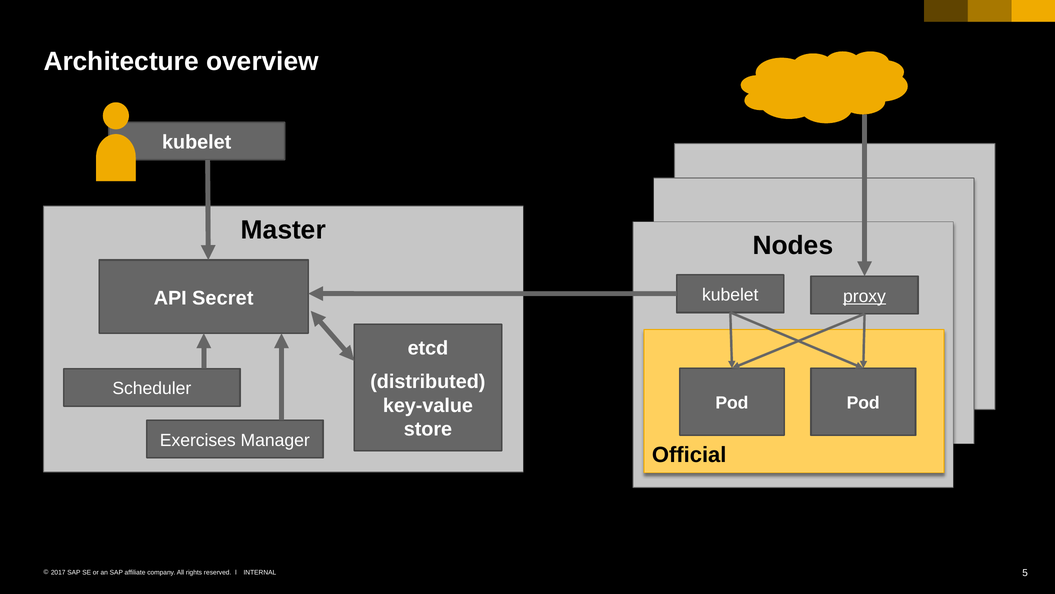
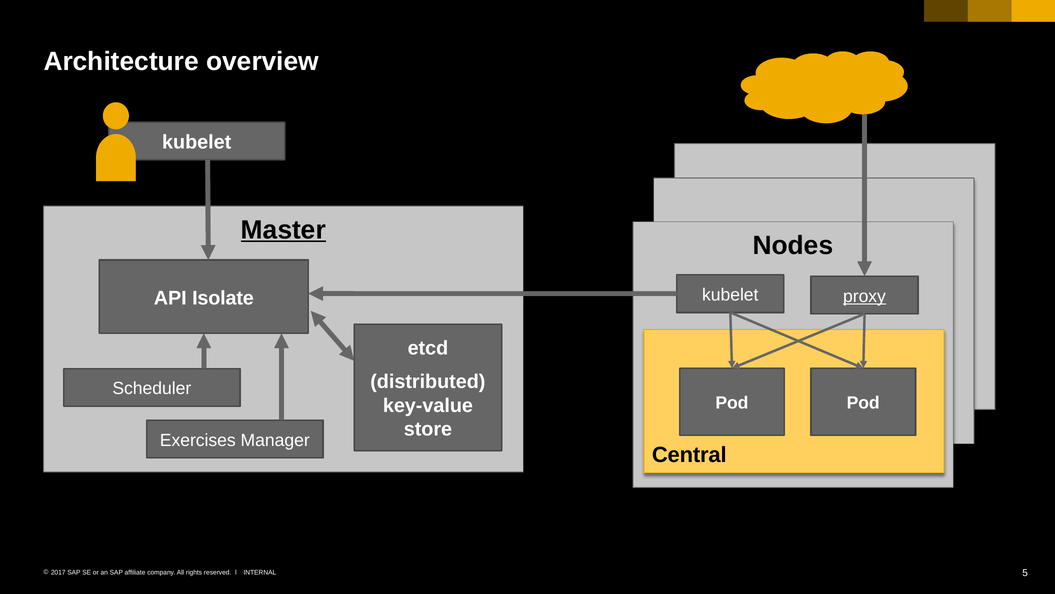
Master underline: none -> present
Secret: Secret -> Isolate
Official: Official -> Central
